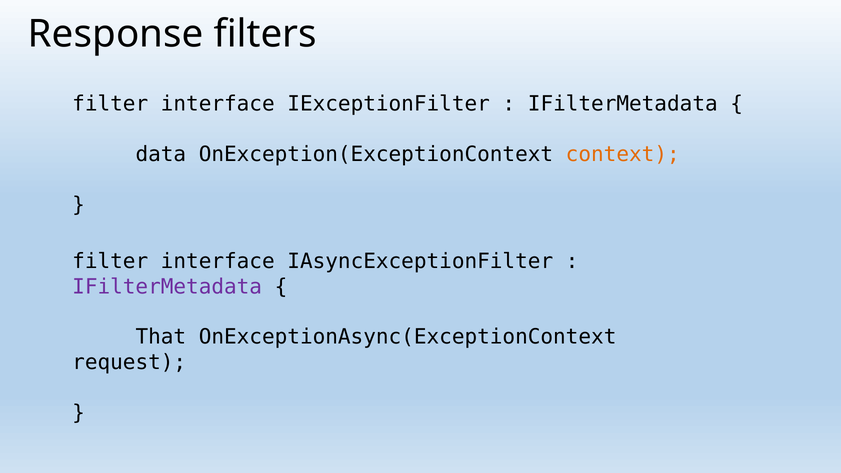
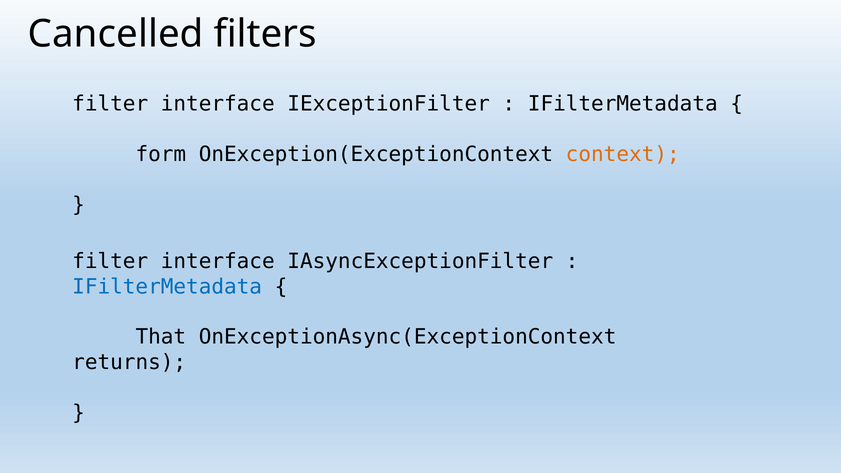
Response: Response -> Cancelled
data: data -> form
IFilterMetadata at (167, 287) colour: purple -> blue
request: request -> returns
